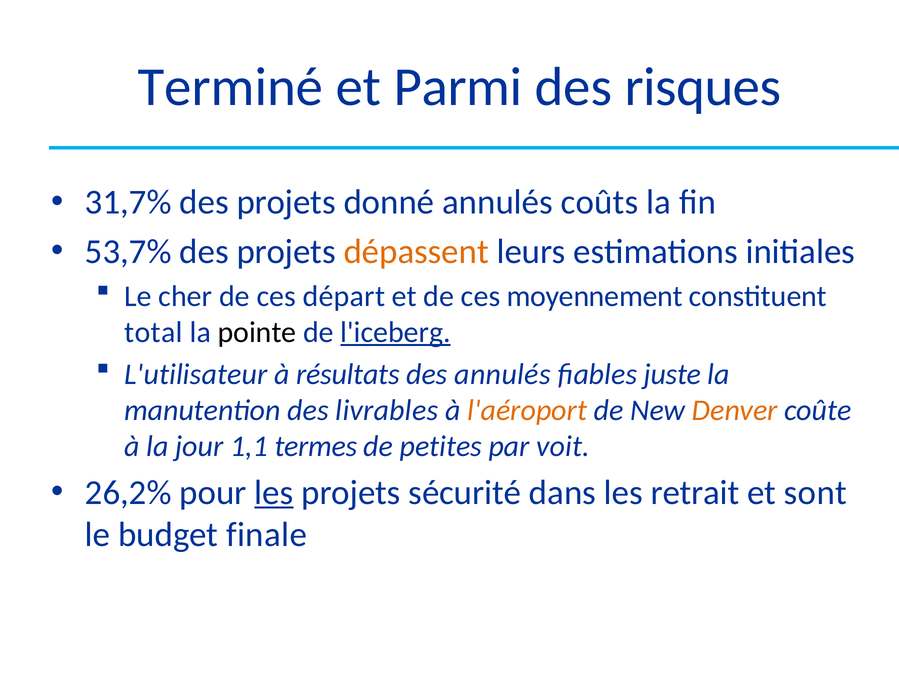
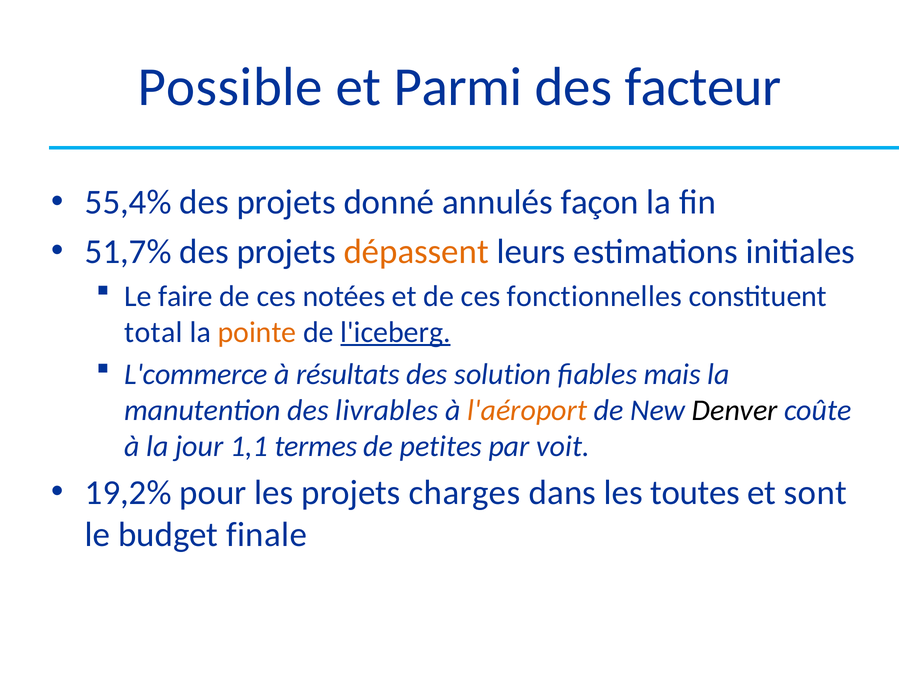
Terminé: Terminé -> Possible
risques: risques -> facteur
31,7%: 31,7% -> 55,4%
coûts: coûts -> façon
53,7%: 53,7% -> 51,7%
cher: cher -> faire
départ: départ -> notées
moyennement: moyennement -> fonctionnelles
pointe colour: black -> orange
L'utilisateur: L'utilisateur -> L'commerce
des annulés: annulés -> solution
juste: juste -> mais
Denver colour: orange -> black
26,2%: 26,2% -> 19,2%
les at (274, 492) underline: present -> none
sécurité: sécurité -> charges
retrait: retrait -> toutes
